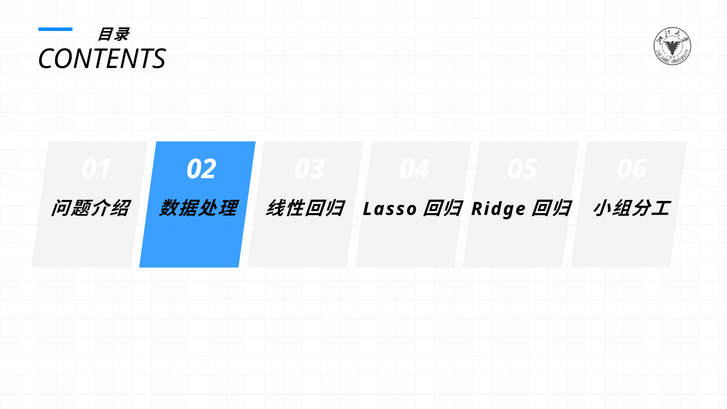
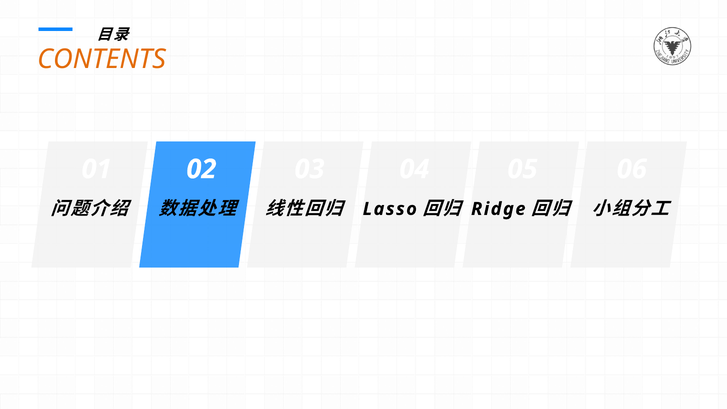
CONTENTS colour: black -> orange
